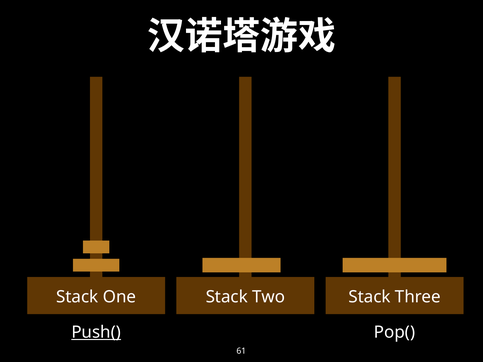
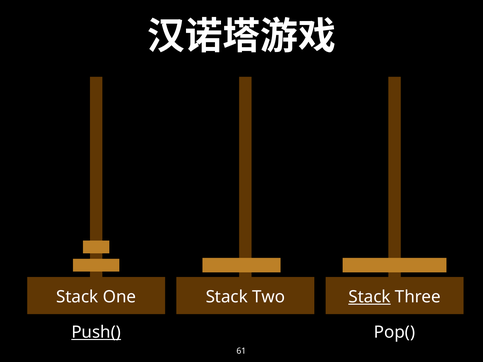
Stack at (369, 297) underline: none -> present
